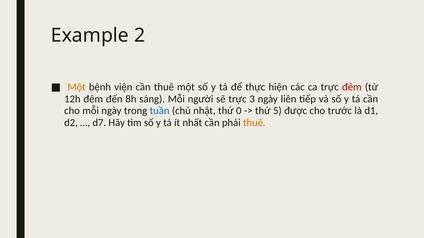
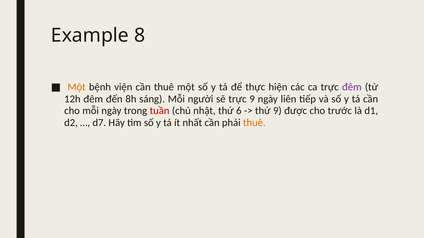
2: 2 -> 8
đêm at (352, 87) colour: red -> purple
trực 3: 3 -> 9
tuần colour: blue -> red
0: 0 -> 6
thứ 5: 5 -> 9
